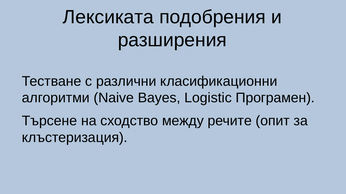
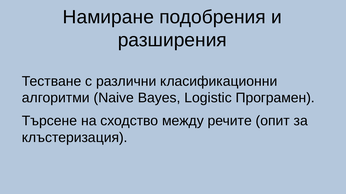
Лексиката: Лексиката -> Намиране
